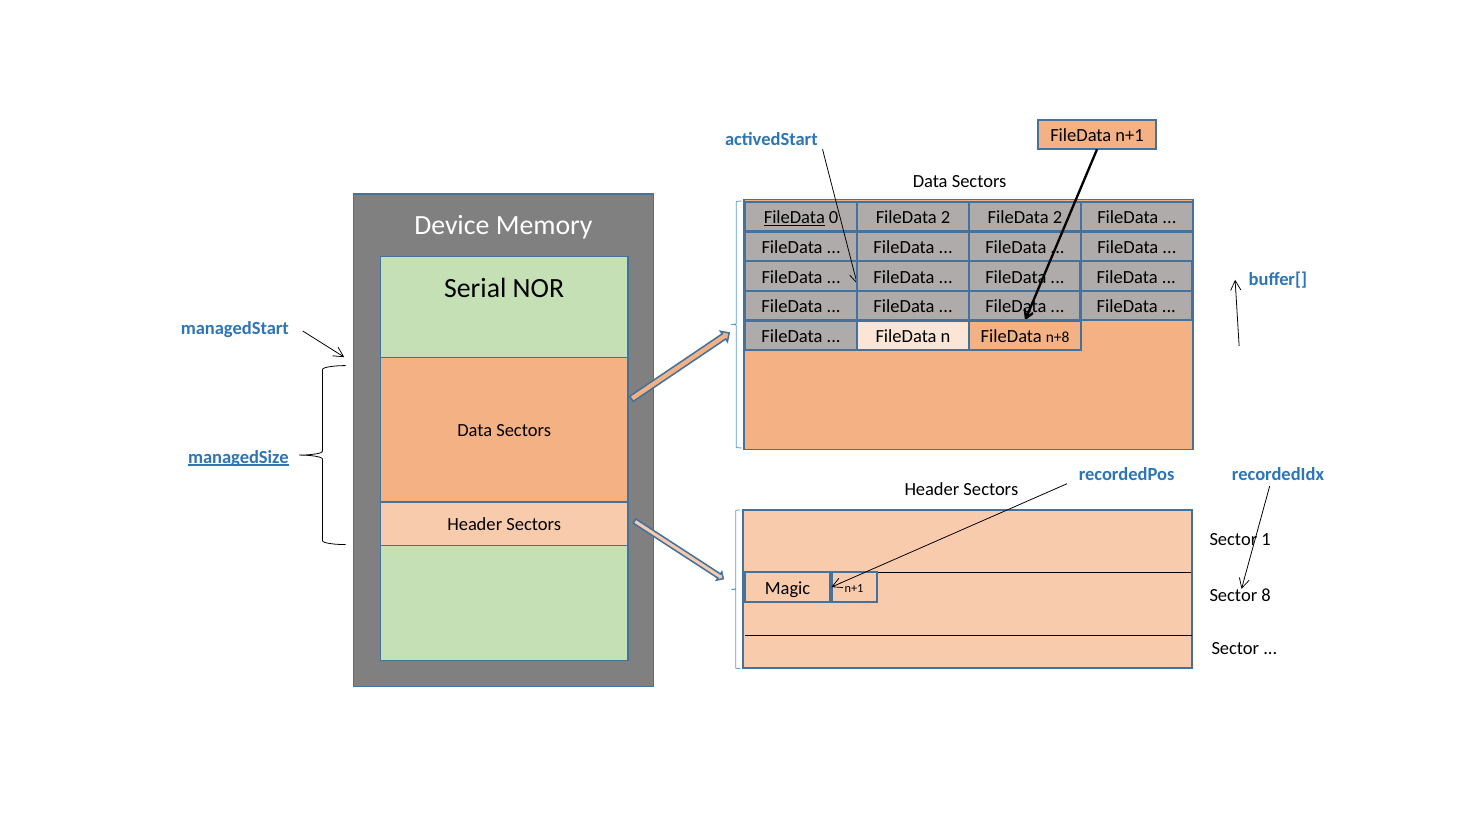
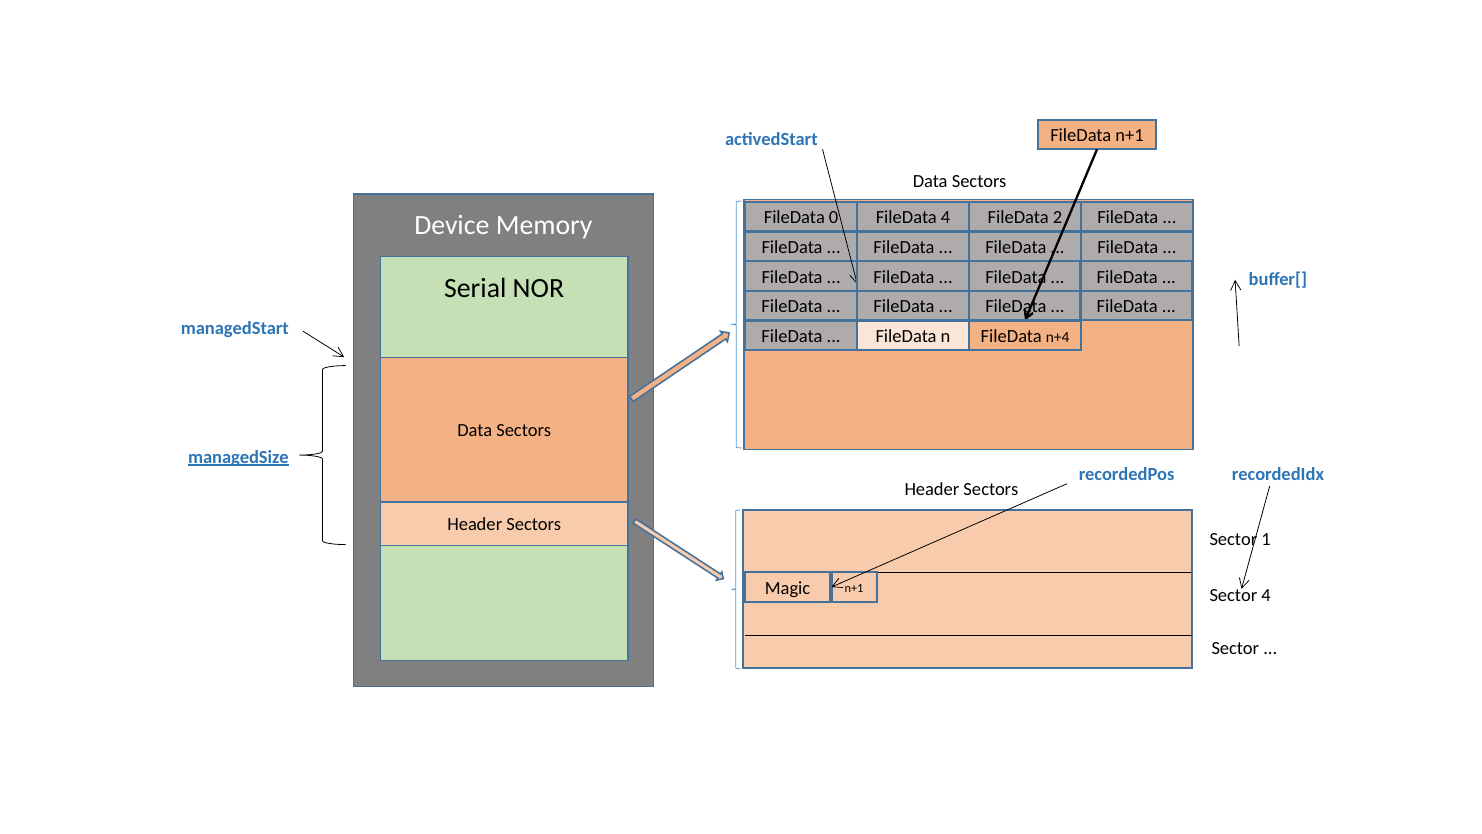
FileData at (794, 218) underline: present -> none
0 FileData 2: 2 -> 4
n+8: n+8 -> n+4
Sector 8: 8 -> 4
